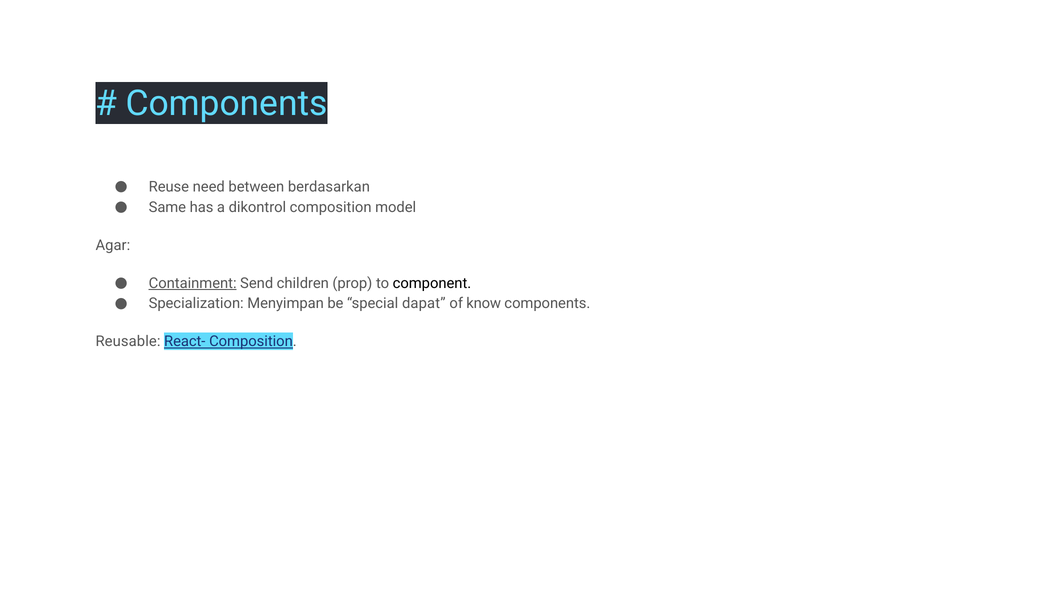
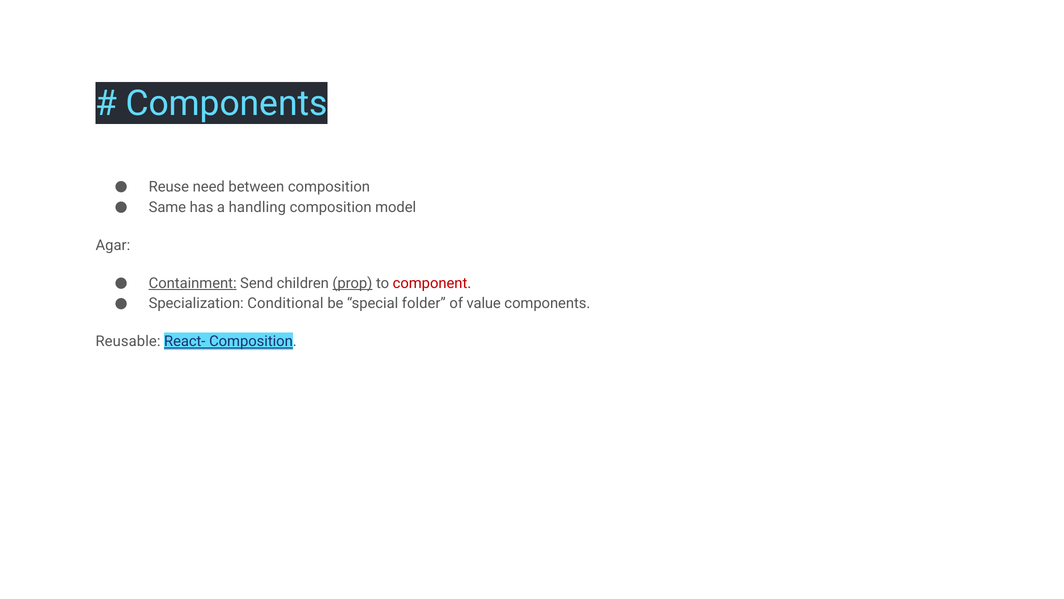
between berdasarkan: berdasarkan -> composition
dikontrol: dikontrol -> handling
prop underline: none -> present
component colour: black -> red
Menyimpan: Menyimpan -> Conditional
dapat: dapat -> folder
know: know -> value
